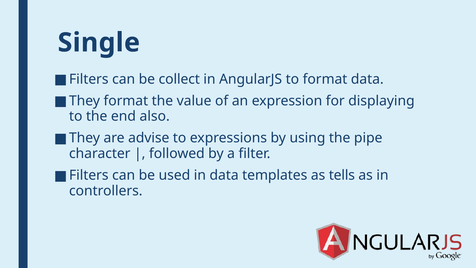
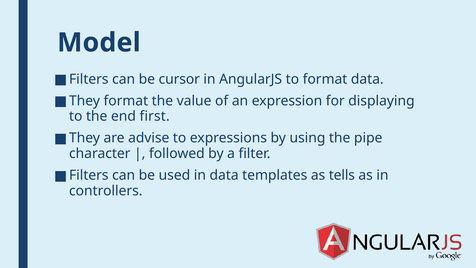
Single: Single -> Model
collect: collect -> cursor
also: also -> first
